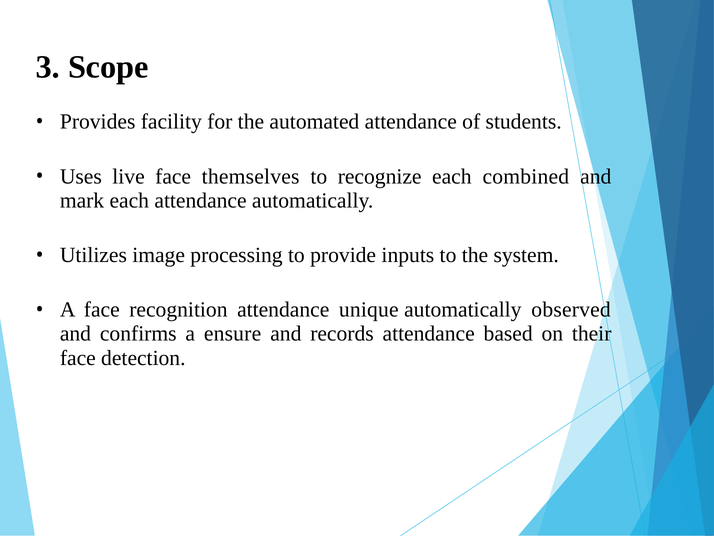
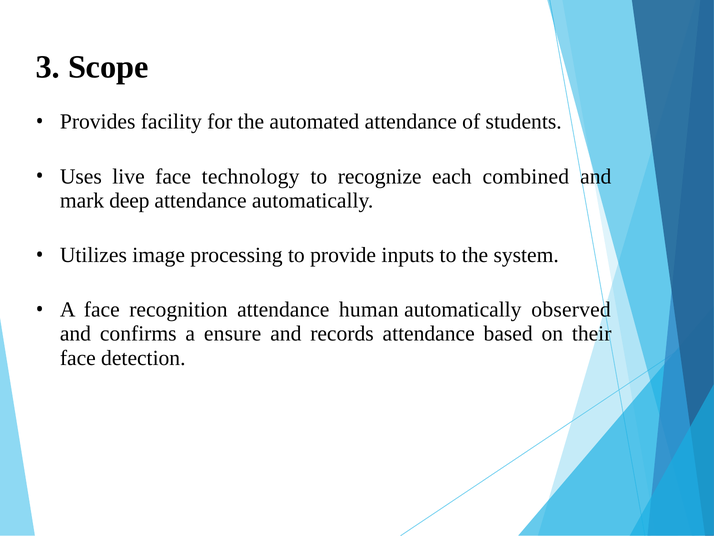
themselves: themselves -> technology
mark each: each -> deep
unique: unique -> human
